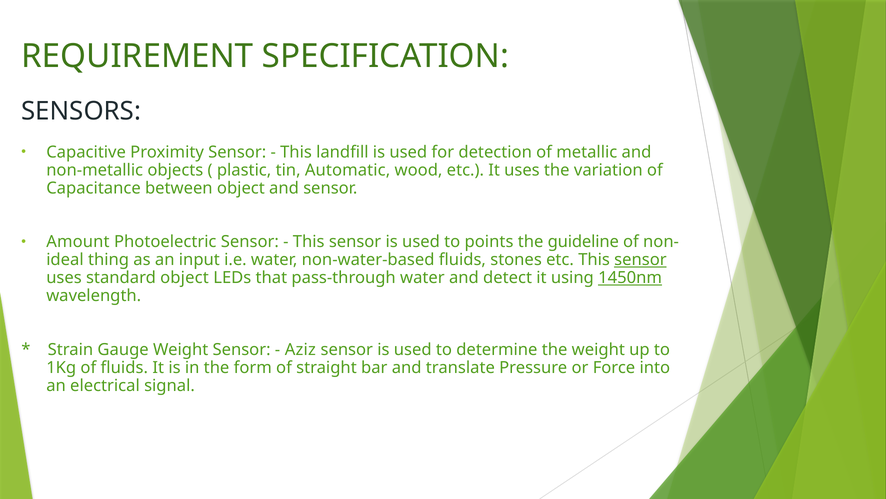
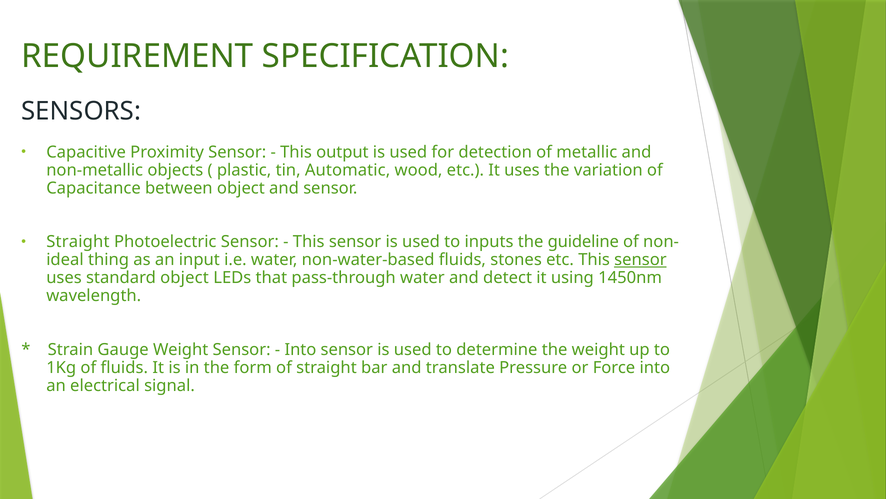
landfill: landfill -> output
Amount at (78, 242): Amount -> Straight
points: points -> inputs
1450nm underline: present -> none
Aziz at (300, 349): Aziz -> Into
